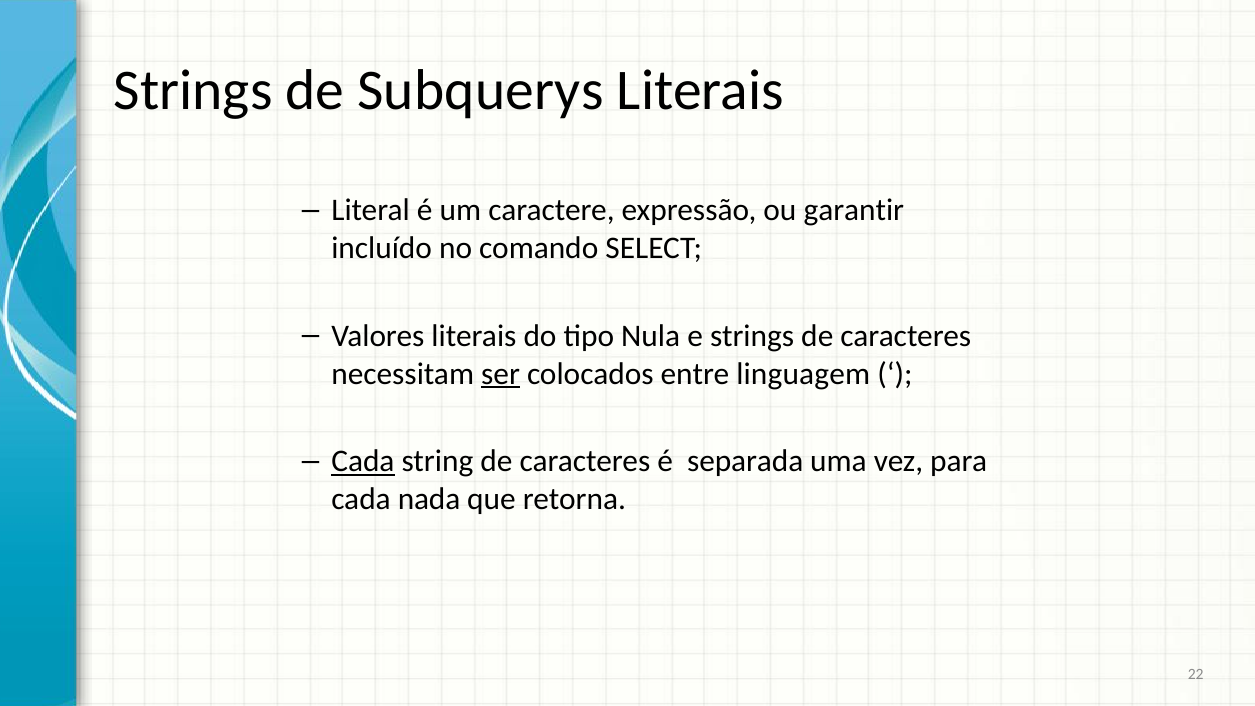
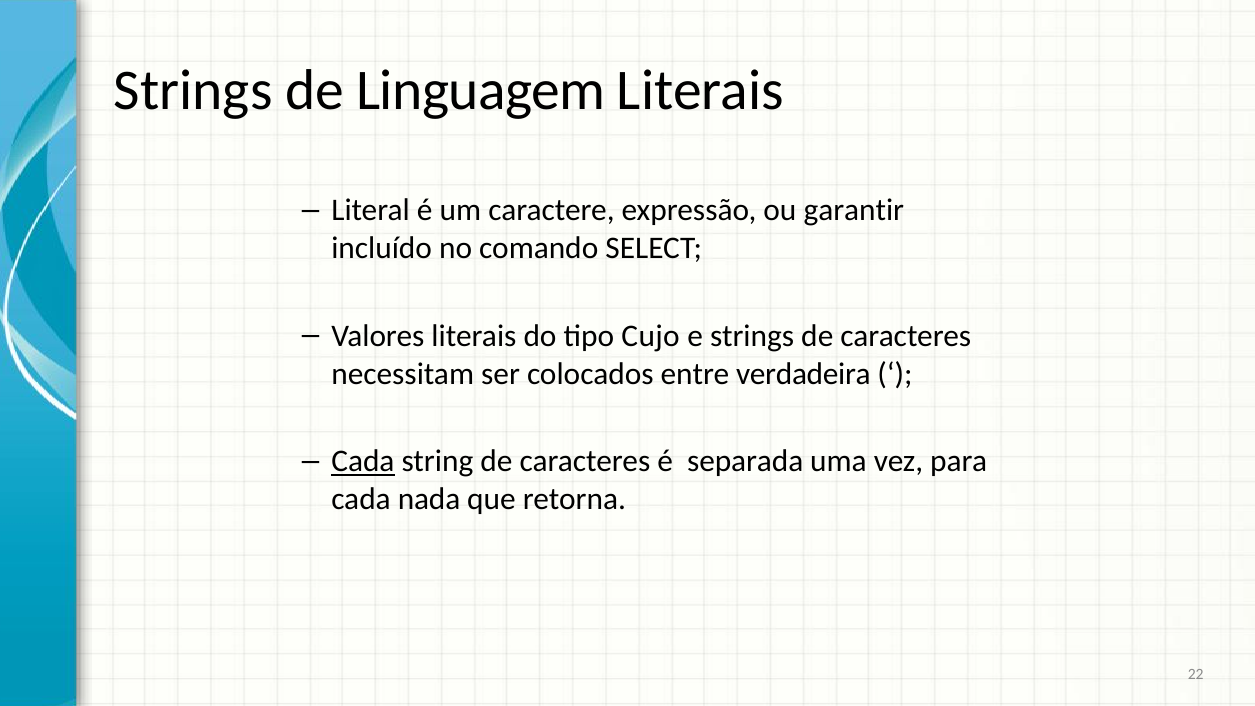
Subquerys: Subquerys -> Linguagem
Nula: Nula -> Cujo
ser underline: present -> none
linguagem: linguagem -> verdadeira
